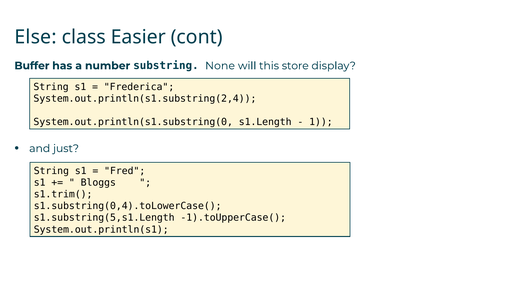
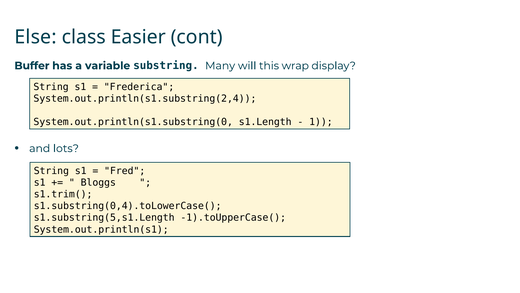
number: number -> variable
None: None -> Many
store: store -> wrap
just: just -> lots
